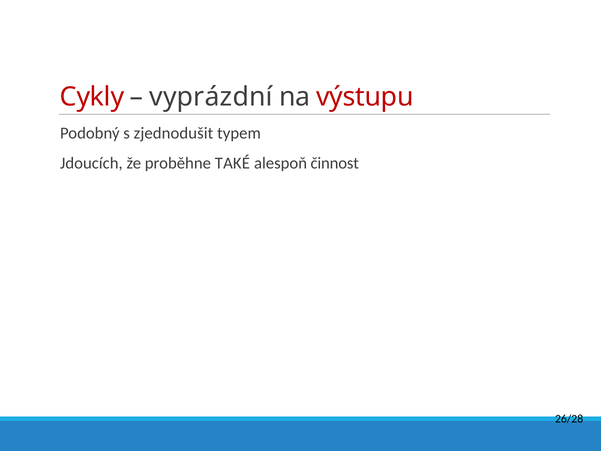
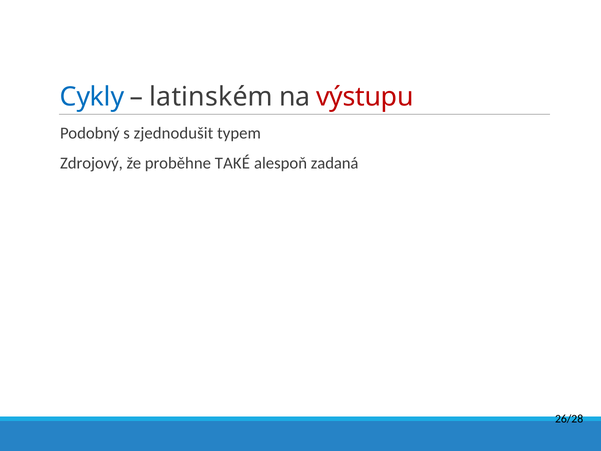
Cykly colour: red -> blue
vyprázdní: vyprázdní -> latinském
Jdoucích: Jdoucích -> Zdrojový
činnost: činnost -> zadaná
